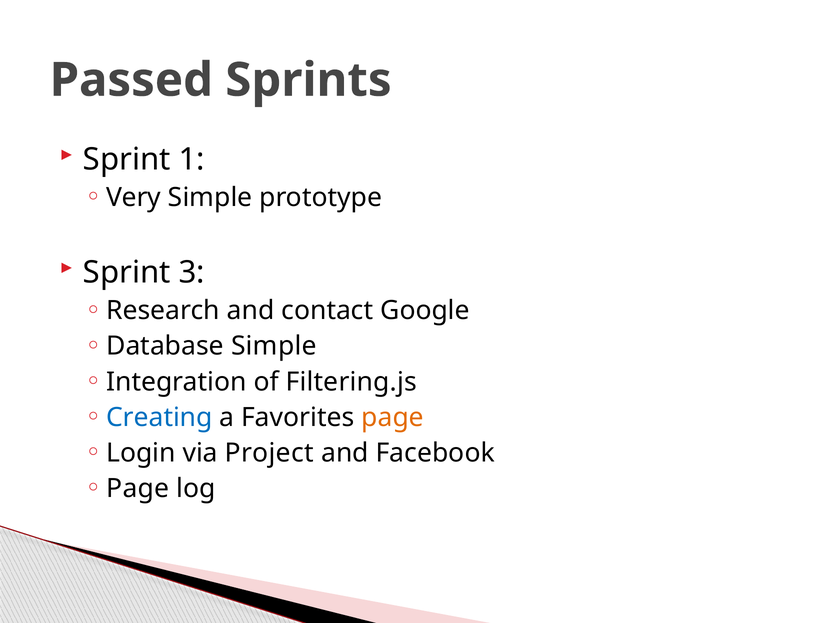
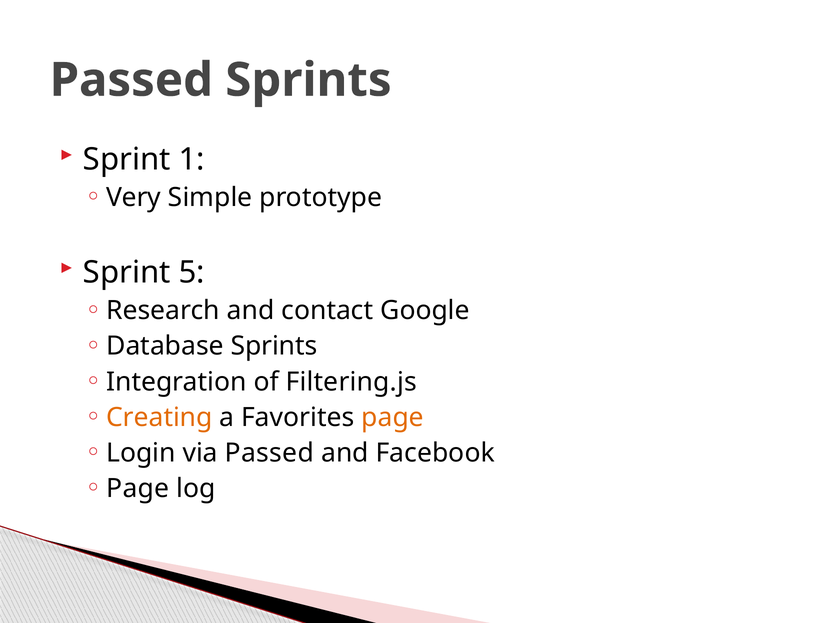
3: 3 -> 5
Database Simple: Simple -> Sprints
Creating colour: blue -> orange
via Project: Project -> Passed
